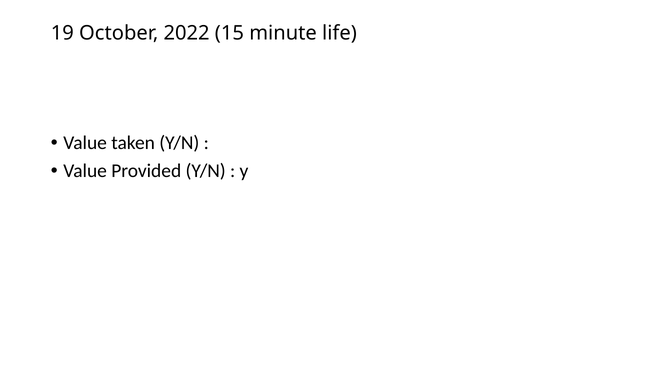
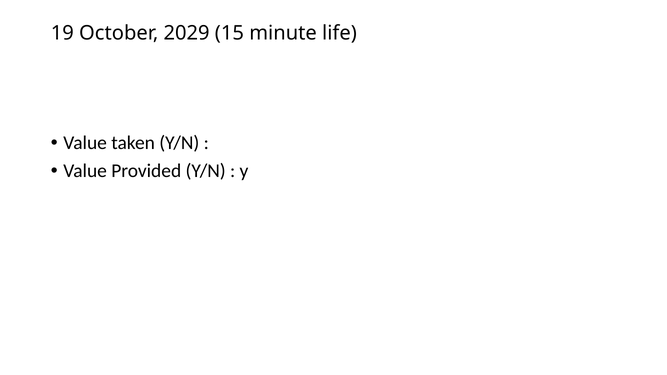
2022: 2022 -> 2029
